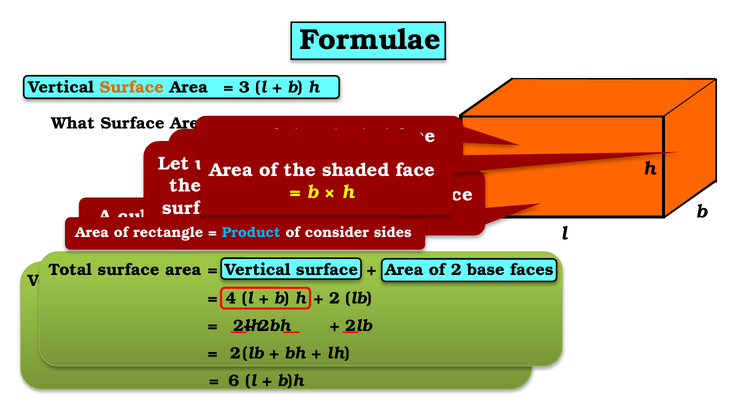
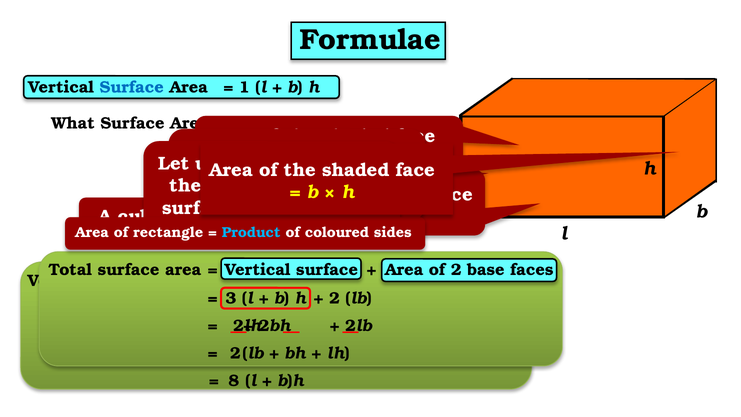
Surface at (132, 87) colour: orange -> blue
3: 3 -> 1
consider: consider -> coloured
4 at (231, 298): 4 -> 3
6: 6 -> 8
